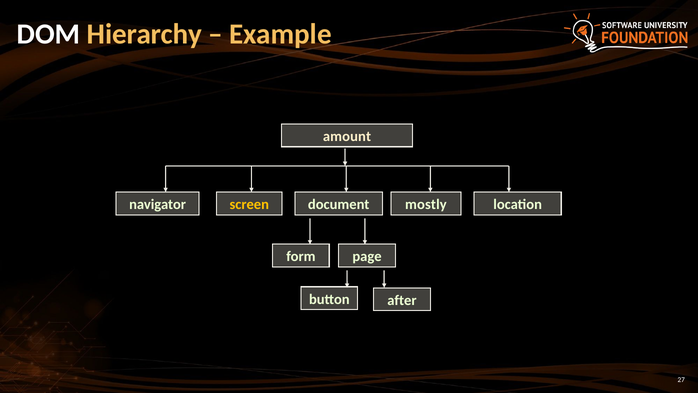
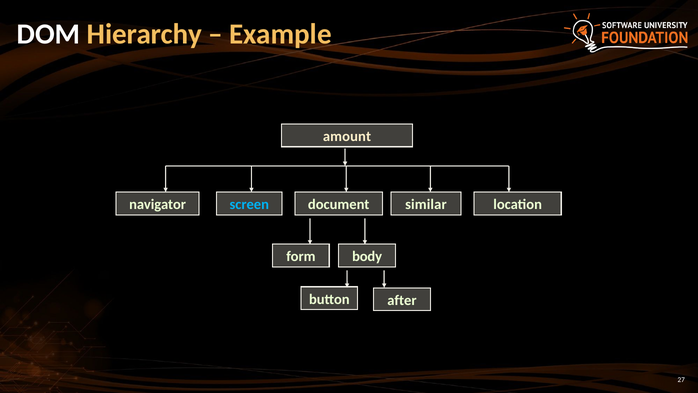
screen colour: yellow -> light blue
mostly: mostly -> similar
page: page -> body
